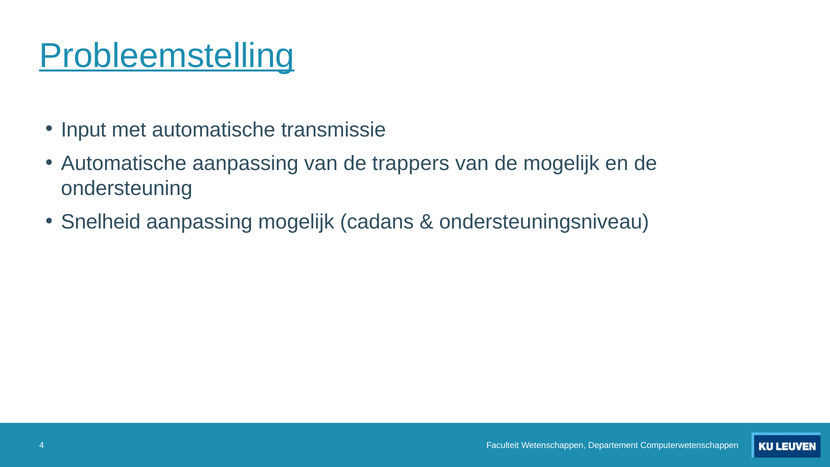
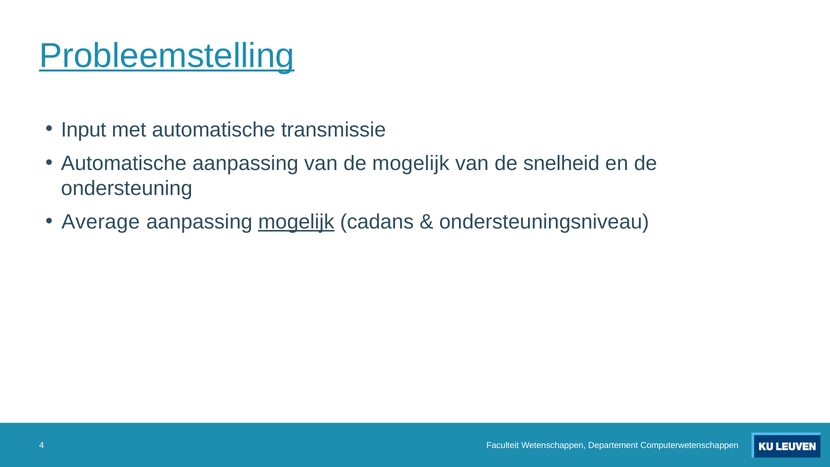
de trappers: trappers -> mogelijk
de mogelijk: mogelijk -> snelheid
Snelheid: Snelheid -> Average
mogelijk at (296, 222) underline: none -> present
